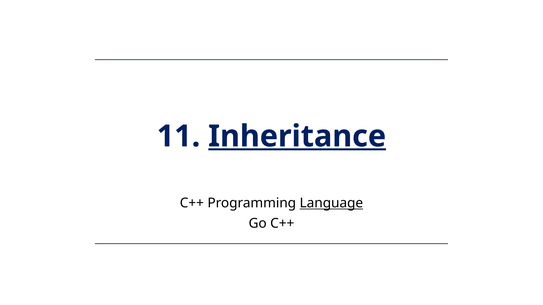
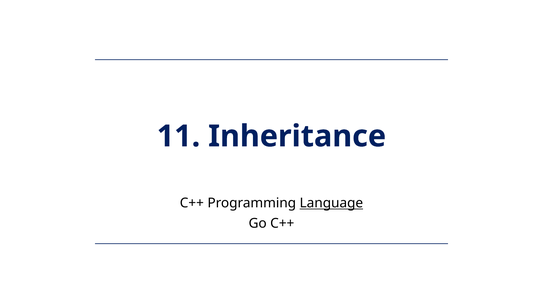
Inheritance underline: present -> none
